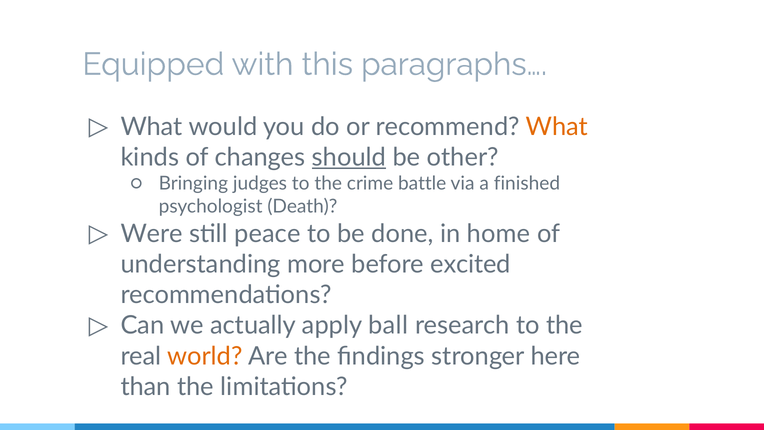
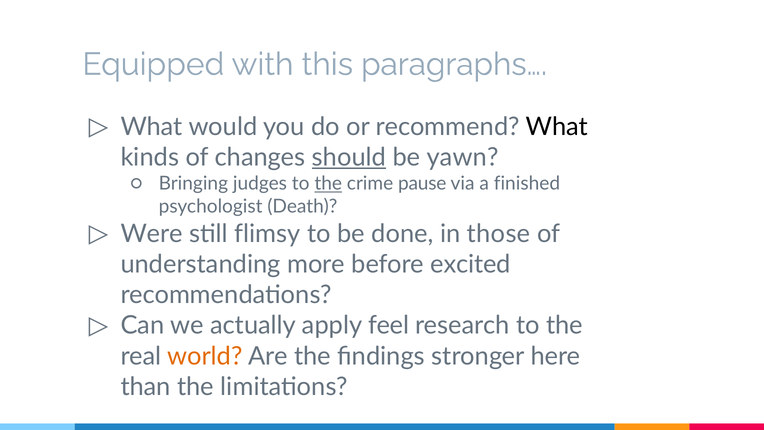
What at (557, 127) colour: orange -> black
other: other -> yawn
the at (328, 184) underline: none -> present
battle: battle -> pause
peace: peace -> flimsy
home: home -> those
ball: ball -> feel
